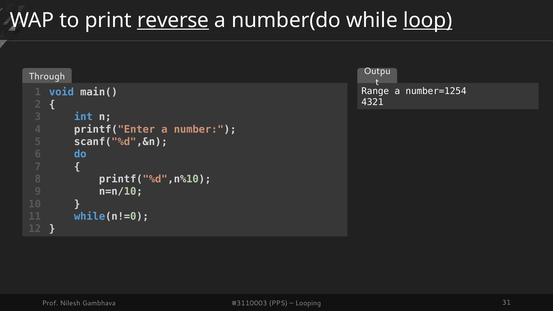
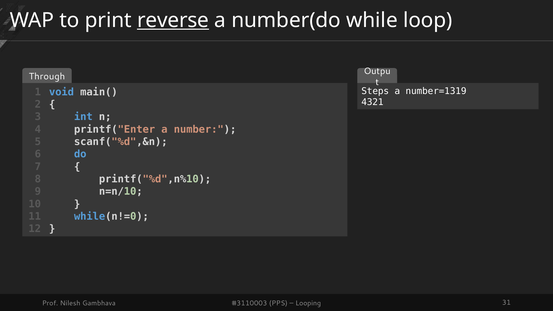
loop underline: present -> none
Range: Range -> Steps
number=1254: number=1254 -> number=1319
